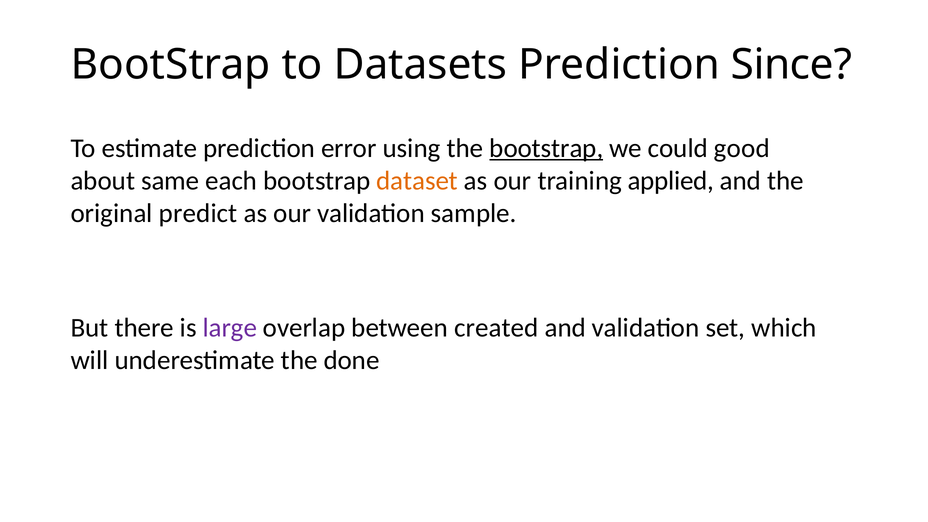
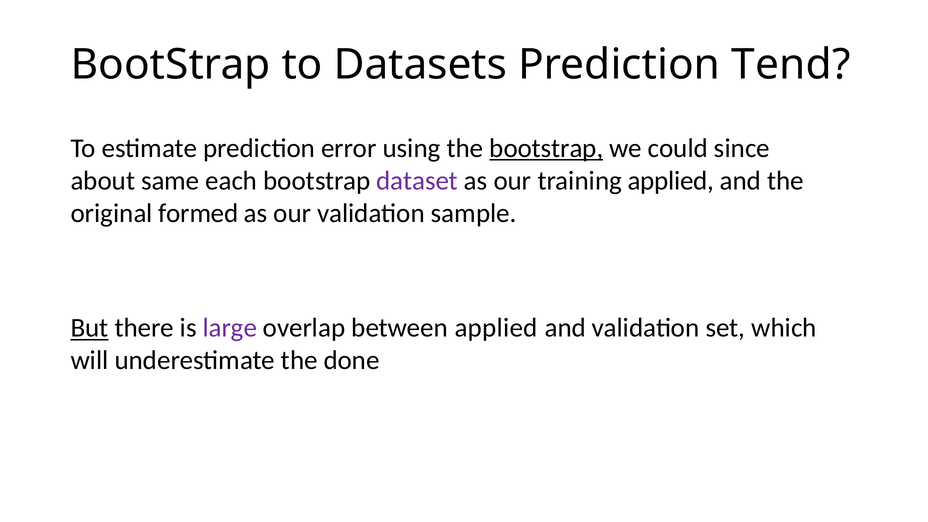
Since: Since -> Tend
good: good -> since
dataset colour: orange -> purple
predict: predict -> formed
But underline: none -> present
between created: created -> applied
